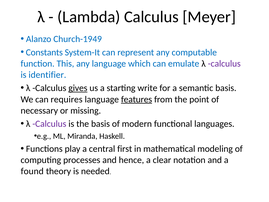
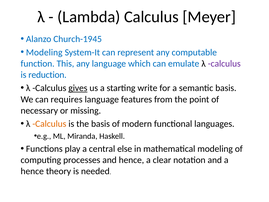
Church-1949: Church-1949 -> Church-1945
Constants at (44, 52): Constants -> Modeling
identifier: identifier -> reduction
features underline: present -> none
Calculus at (49, 124) colour: purple -> orange
first: first -> else
found at (32, 171): found -> hence
